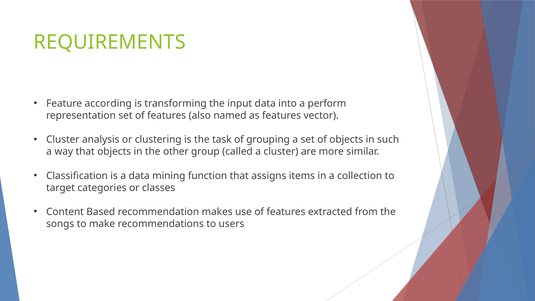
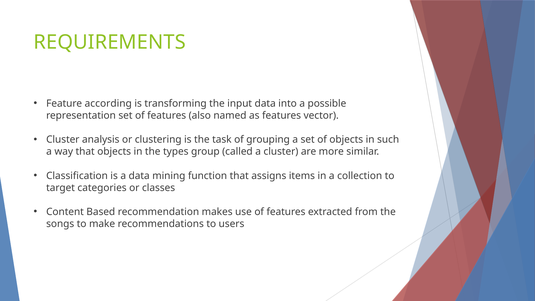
perform: perform -> possible
other: other -> types
